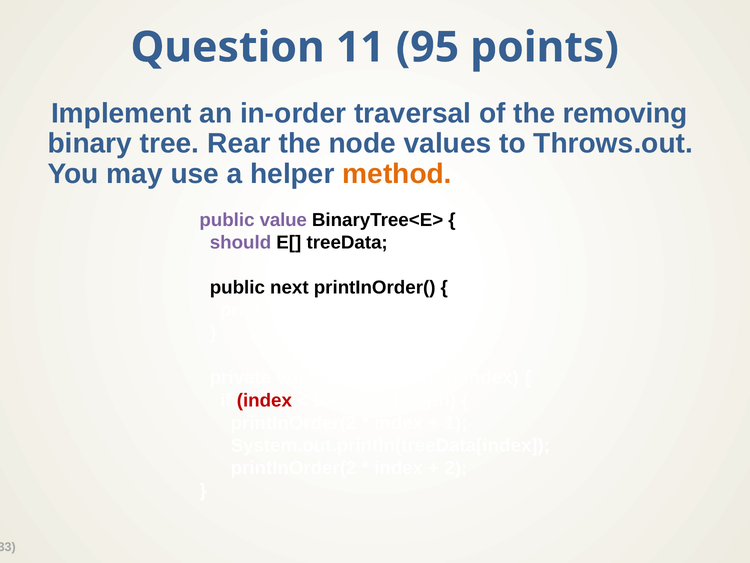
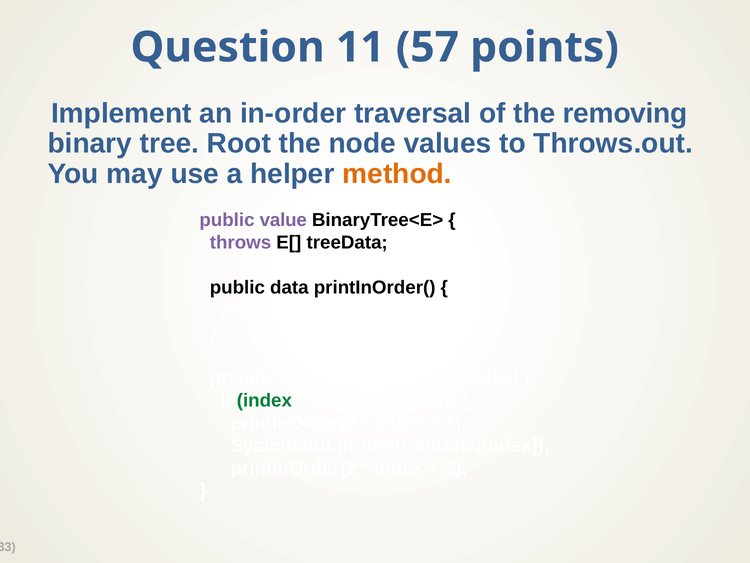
95: 95 -> 57
Rear: Rear -> Root
should: should -> throws
next: next -> data
index at (264, 400) colour: red -> green
